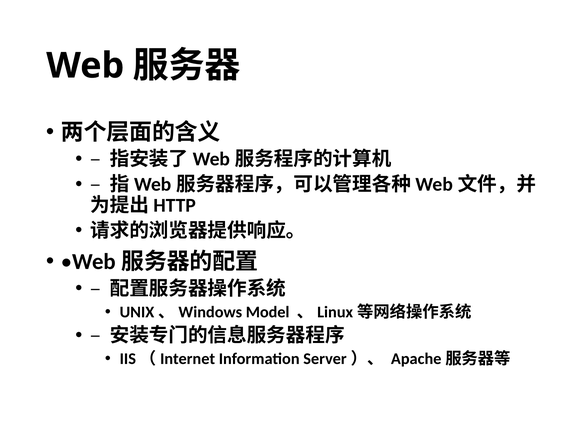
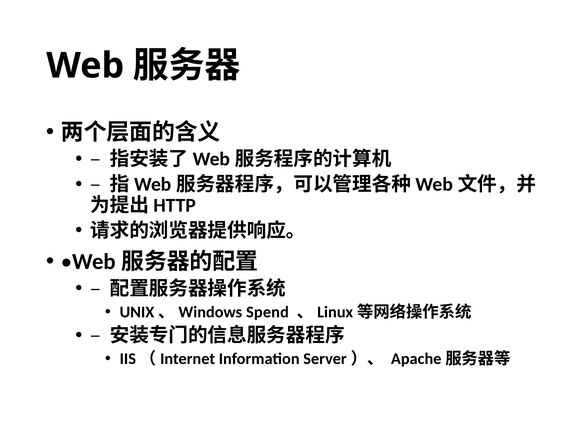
Model: Model -> Spend
